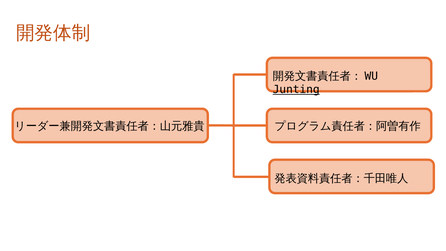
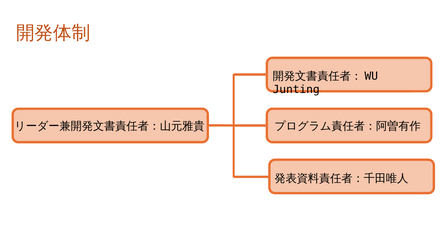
Junting underline: present -> none
